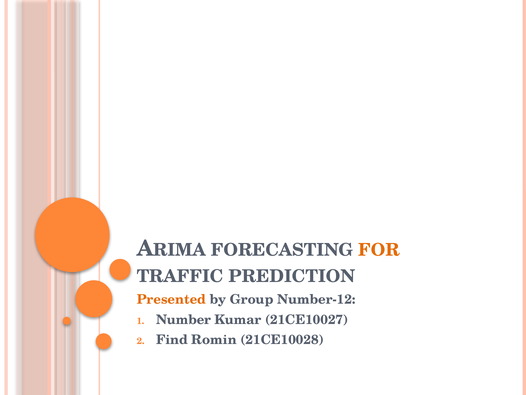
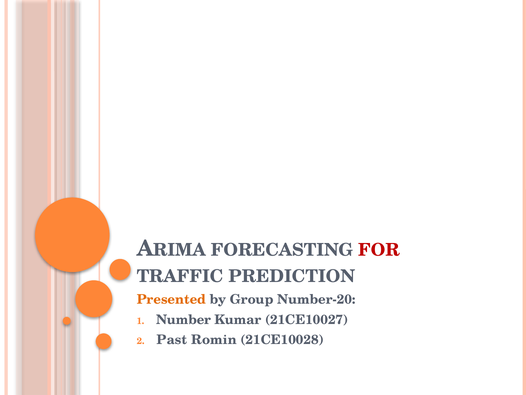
FOR colour: orange -> red
Number-12: Number-12 -> Number-20
Find: Find -> Past
